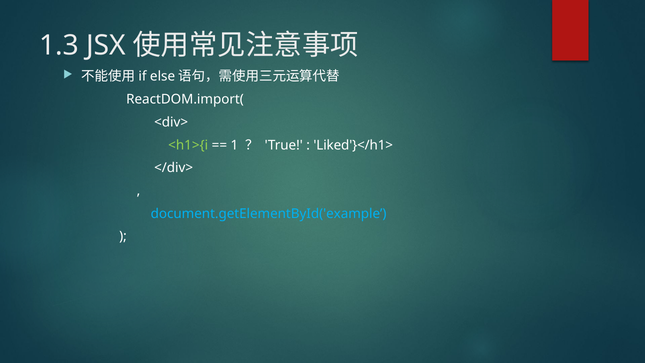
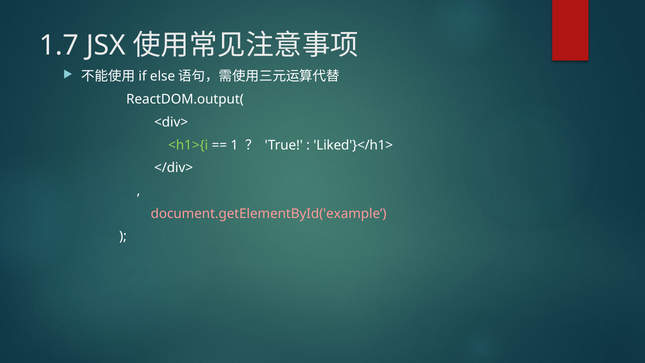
1.3: 1.3 -> 1.7
ReactDOM.import(: ReactDOM.import( -> ReactDOM.output(
document.getElementById('example colour: light blue -> pink
